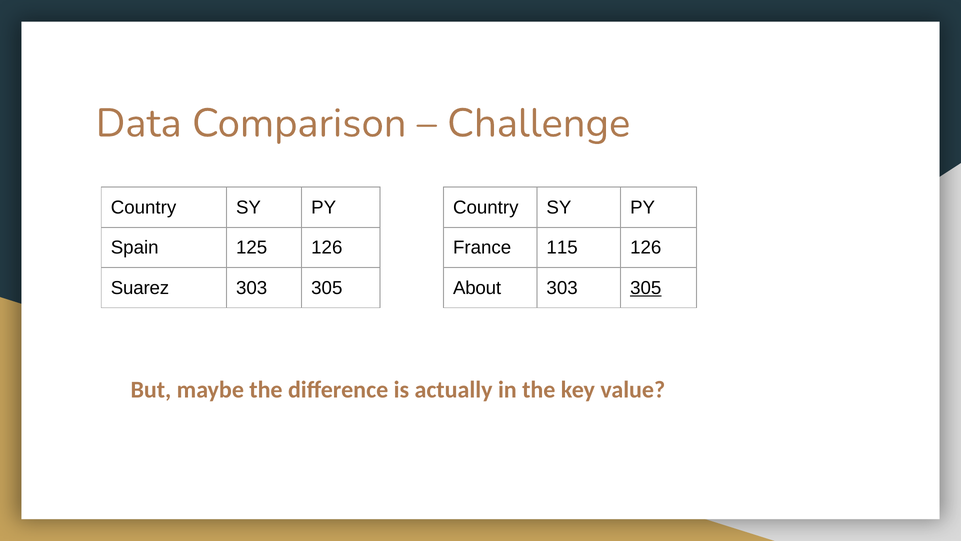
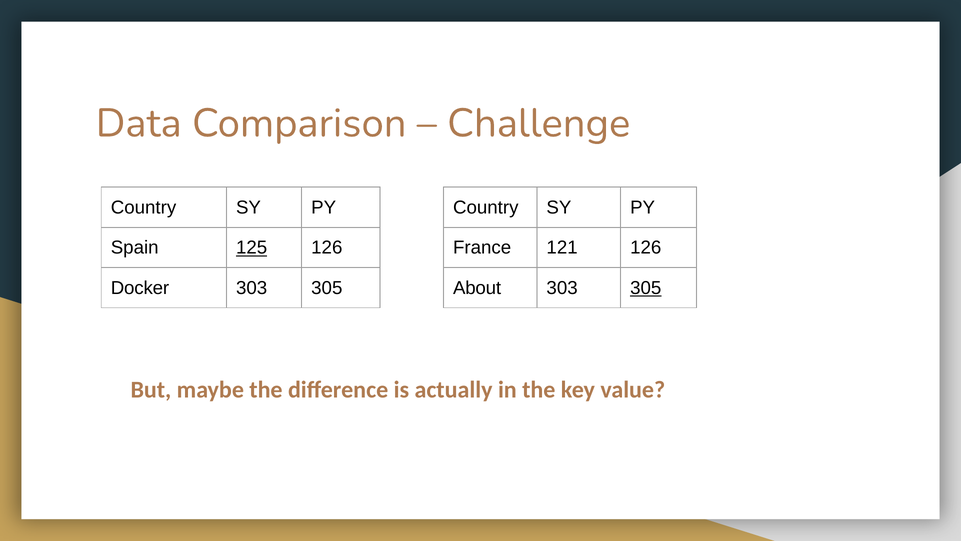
125 underline: none -> present
115: 115 -> 121
Suarez: Suarez -> Docker
